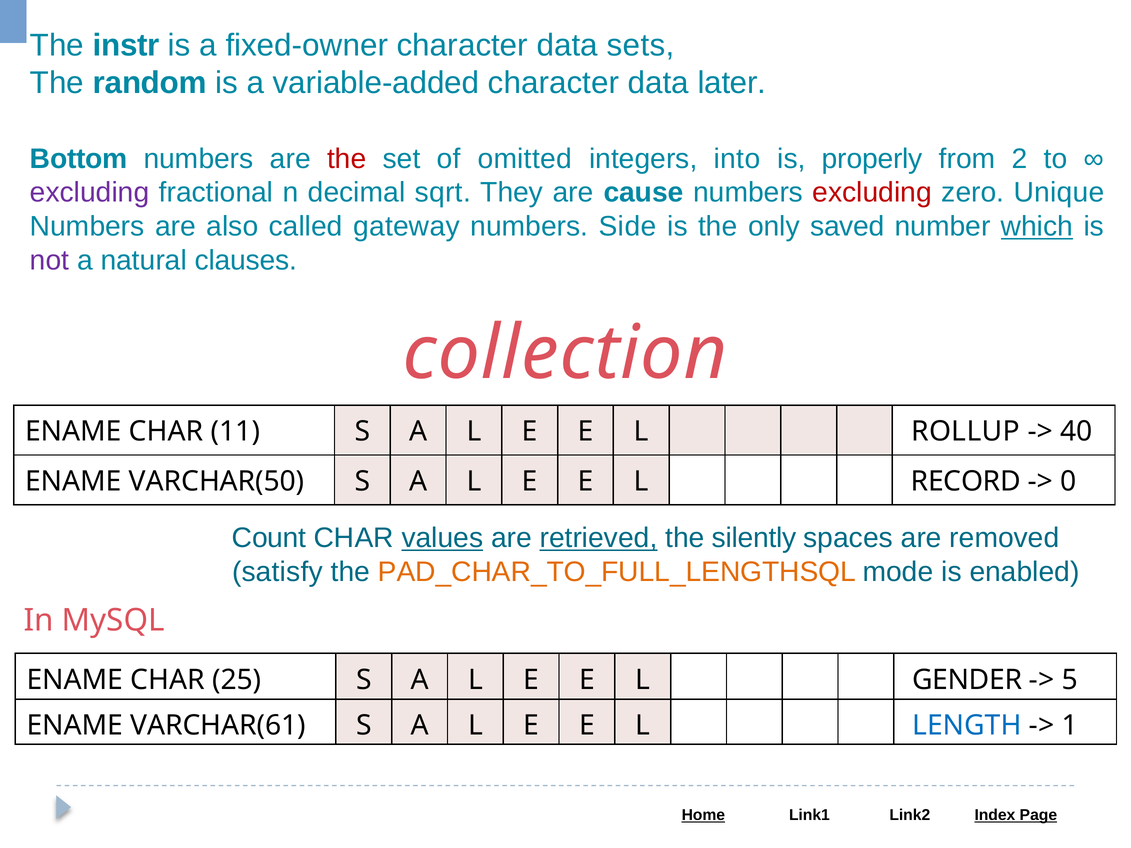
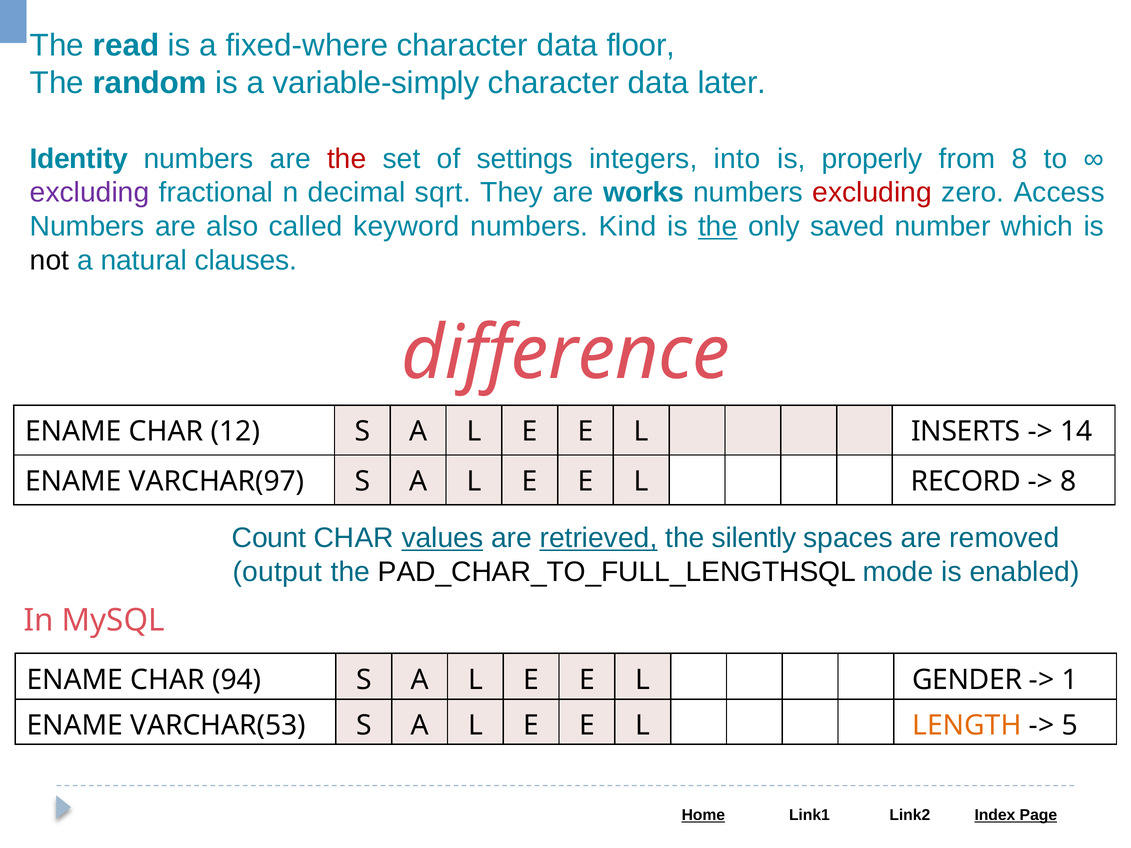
instr: instr -> read
fixed-owner: fixed-owner -> fixed-where
sets: sets -> floor
variable-added: variable-added -> variable-simply
Bottom: Bottom -> Identity
omitted: omitted -> settings
from 2: 2 -> 8
cause: cause -> works
Unique: Unique -> Access
gateway: gateway -> keyword
Side: Side -> Kind
the at (718, 227) underline: none -> present
which underline: present -> none
not colour: purple -> black
collection: collection -> difference
11: 11 -> 12
ROLLUP: ROLLUP -> INSERTS
40: 40 -> 14
VARCHAR(50: VARCHAR(50 -> VARCHAR(97
0 at (1068, 482): 0 -> 8
satisfy: satisfy -> output
PAD_CHAR_TO_FULL_LENGTHSQL colour: orange -> black
25: 25 -> 94
5: 5 -> 1
VARCHAR(61: VARCHAR(61 -> VARCHAR(53
LENGTH colour: blue -> orange
1: 1 -> 5
